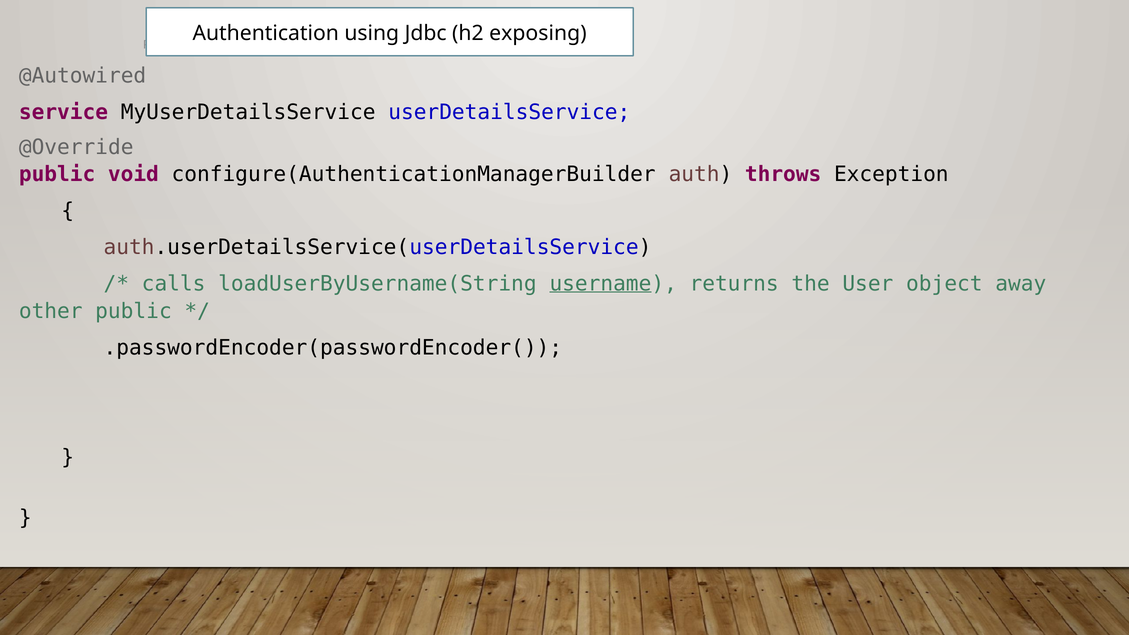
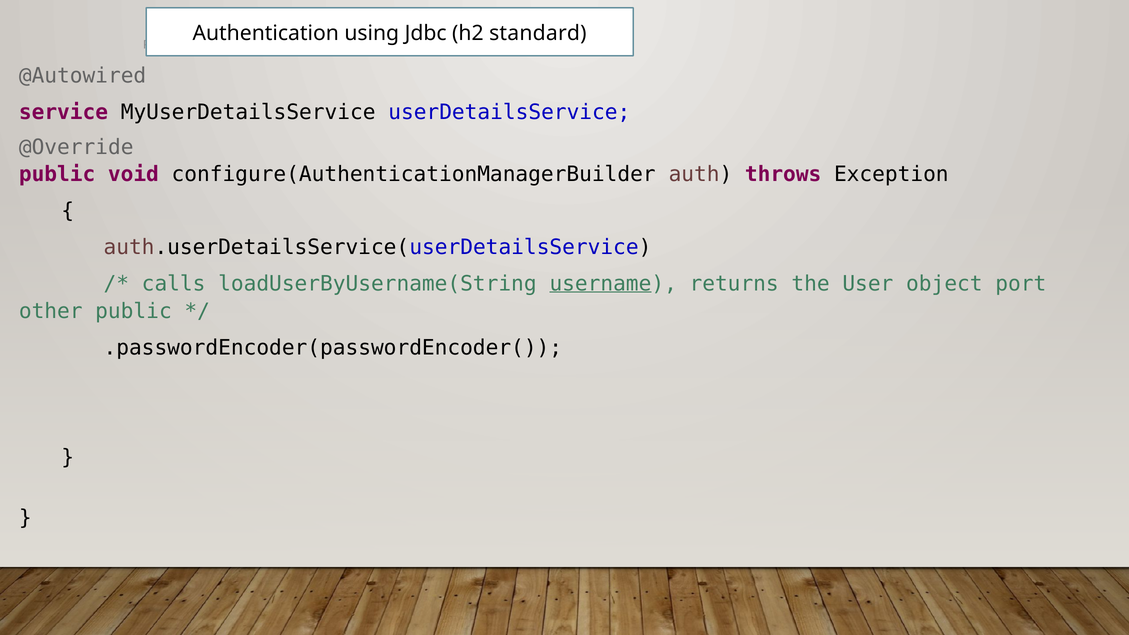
exposing: exposing -> standard
away: away -> port
